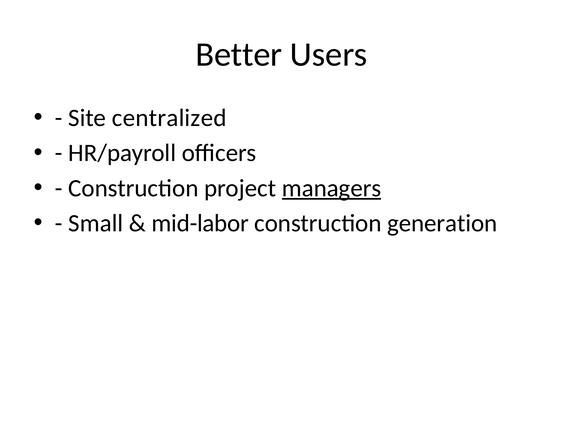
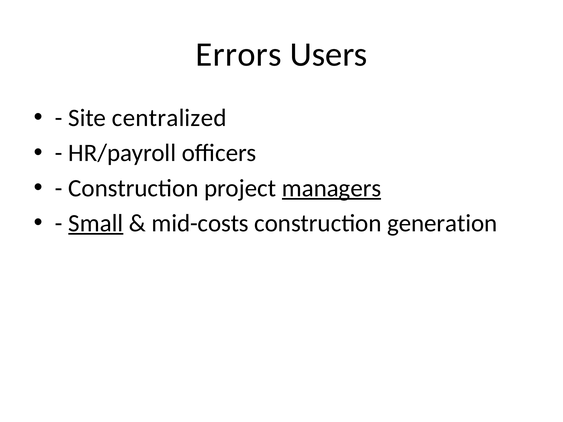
Better: Better -> Errors
Small underline: none -> present
mid-labor: mid-labor -> mid-costs
